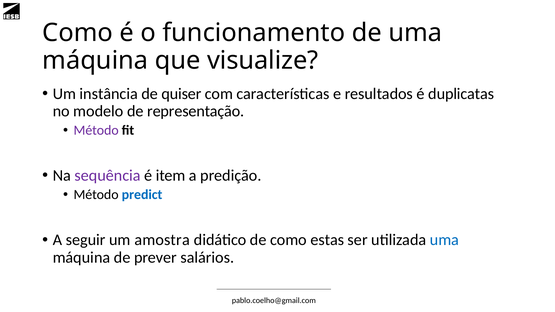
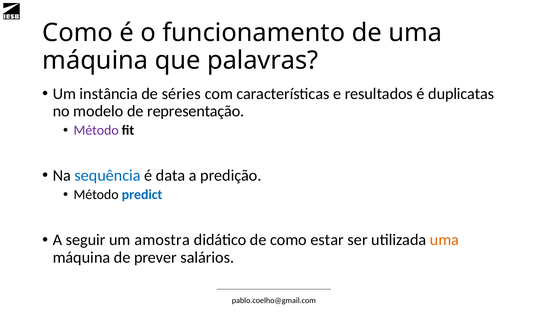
visualize: visualize -> palavras
quiser: quiser -> séries
sequência colour: purple -> blue
item: item -> data
estas: estas -> estar
uma at (444, 240) colour: blue -> orange
